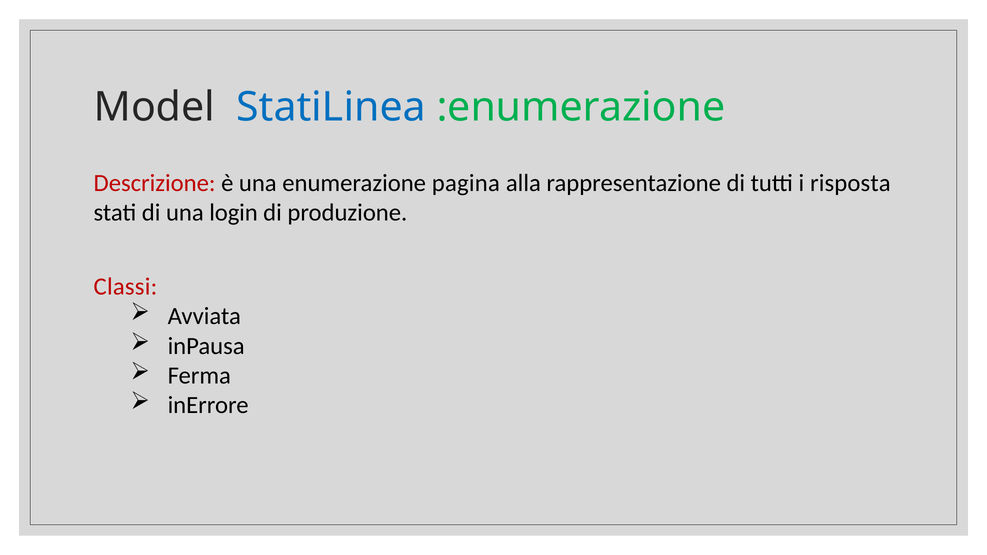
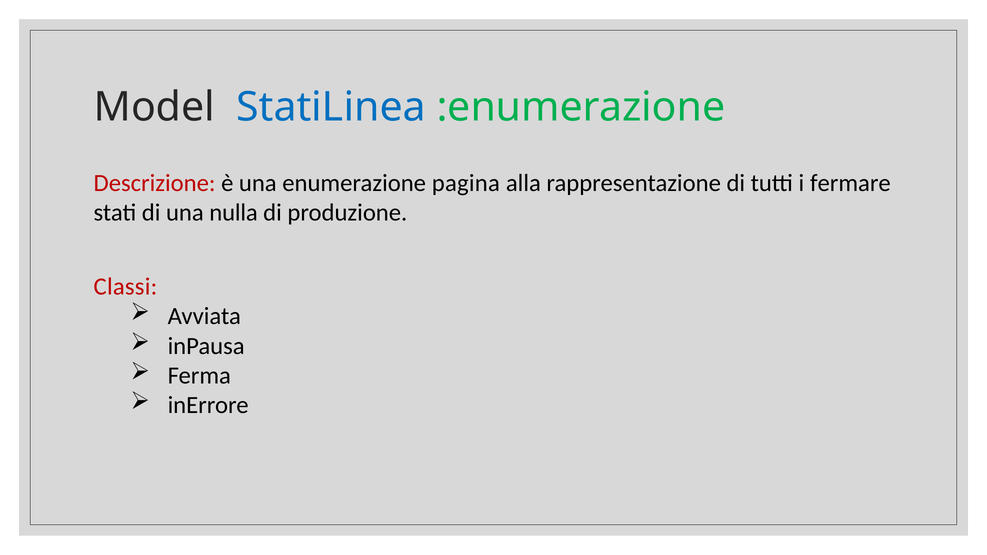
risposta: risposta -> fermare
login: login -> nulla
